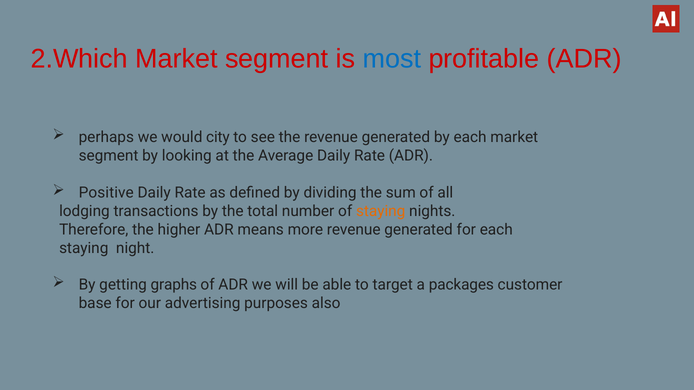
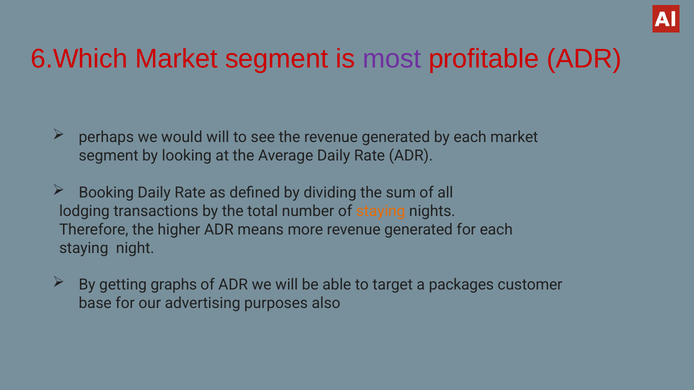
2.Which: 2.Which -> 6.Which
most colour: blue -> purple
would city: city -> will
Positive: Positive -> Booking
